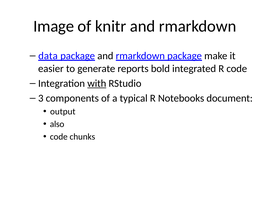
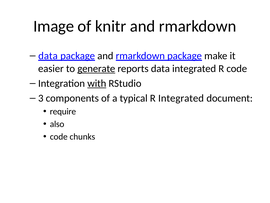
generate underline: none -> present
reports bold: bold -> data
R Notebooks: Notebooks -> Integrated
output: output -> require
